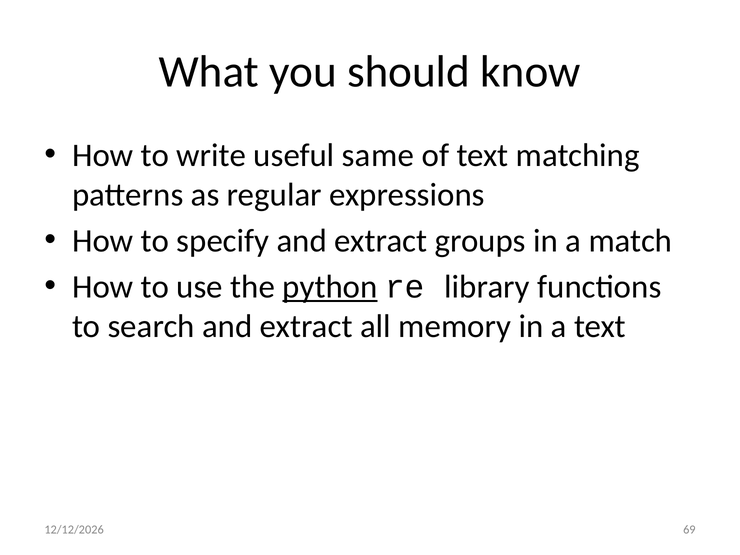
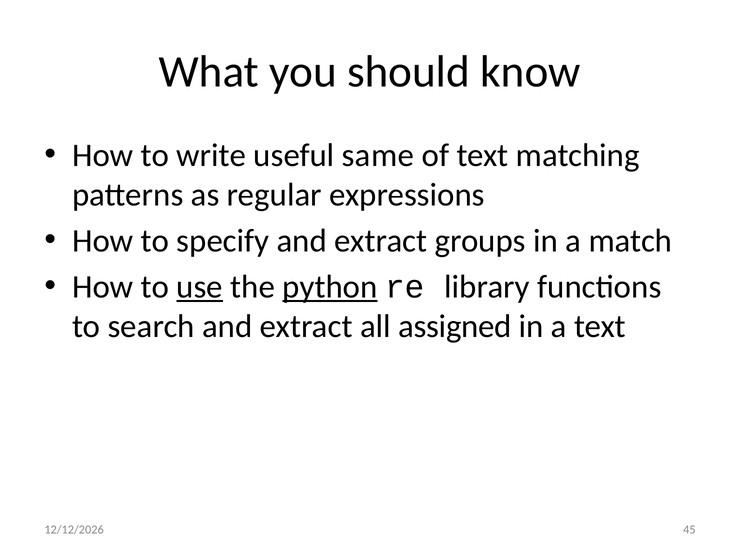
use underline: none -> present
memory: memory -> assigned
69: 69 -> 45
